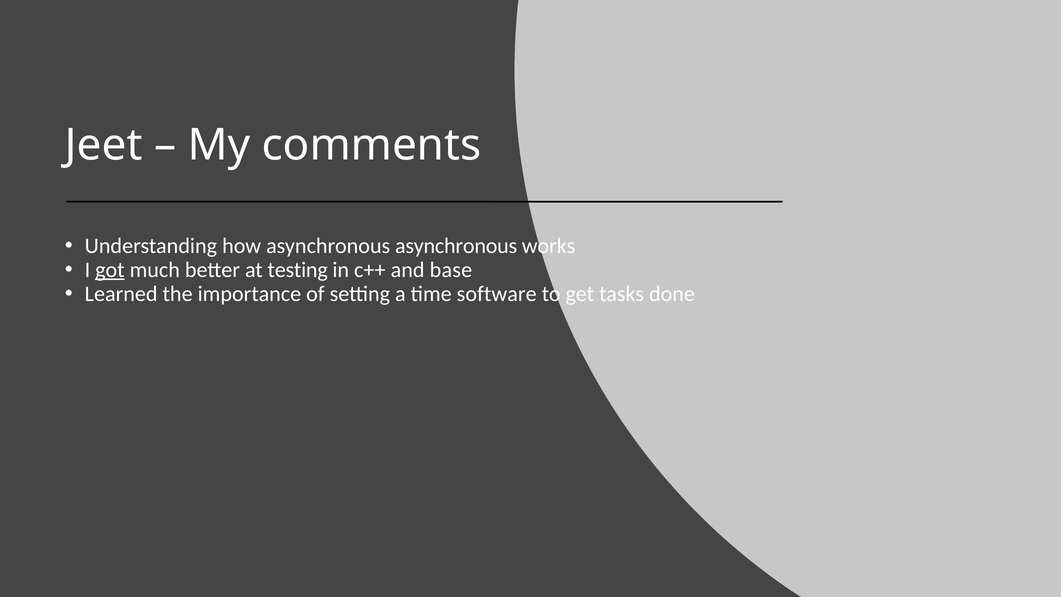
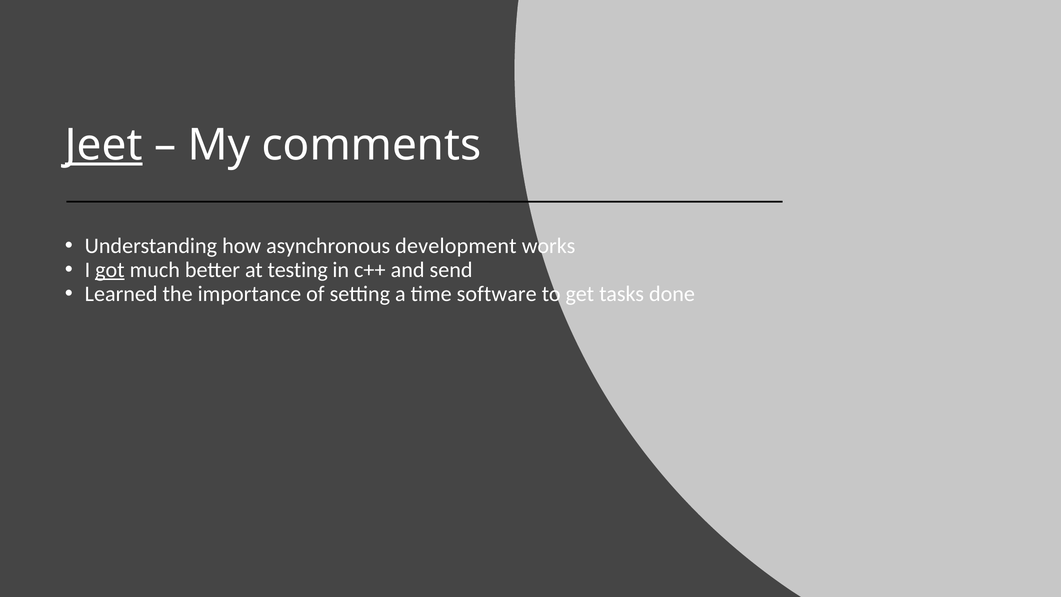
Jeet underline: none -> present
asynchronous asynchronous: asynchronous -> development
base: base -> send
